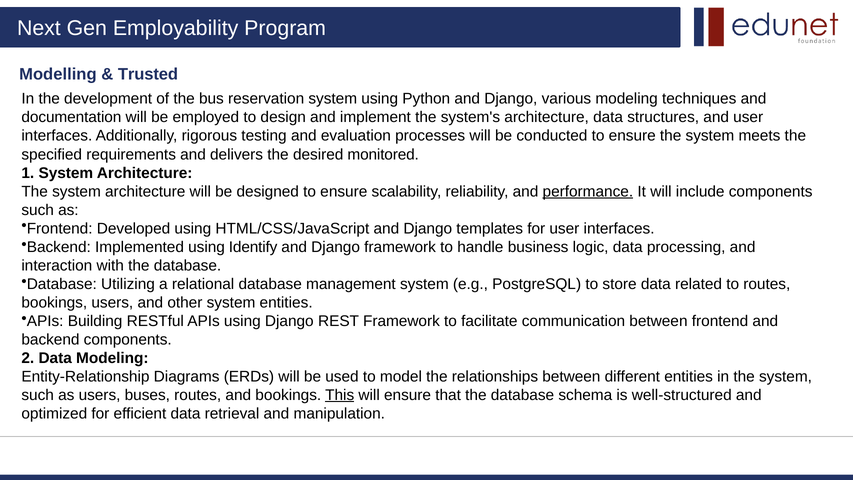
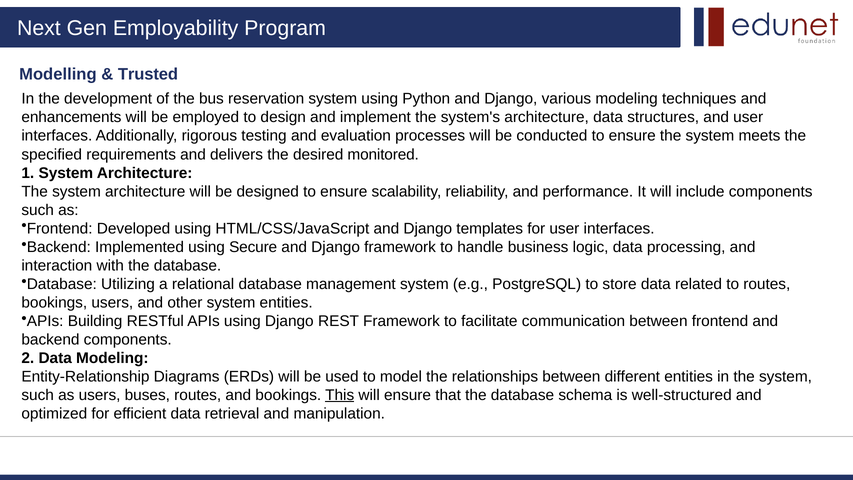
documentation: documentation -> enhancements
performance underline: present -> none
Identify: Identify -> Secure
